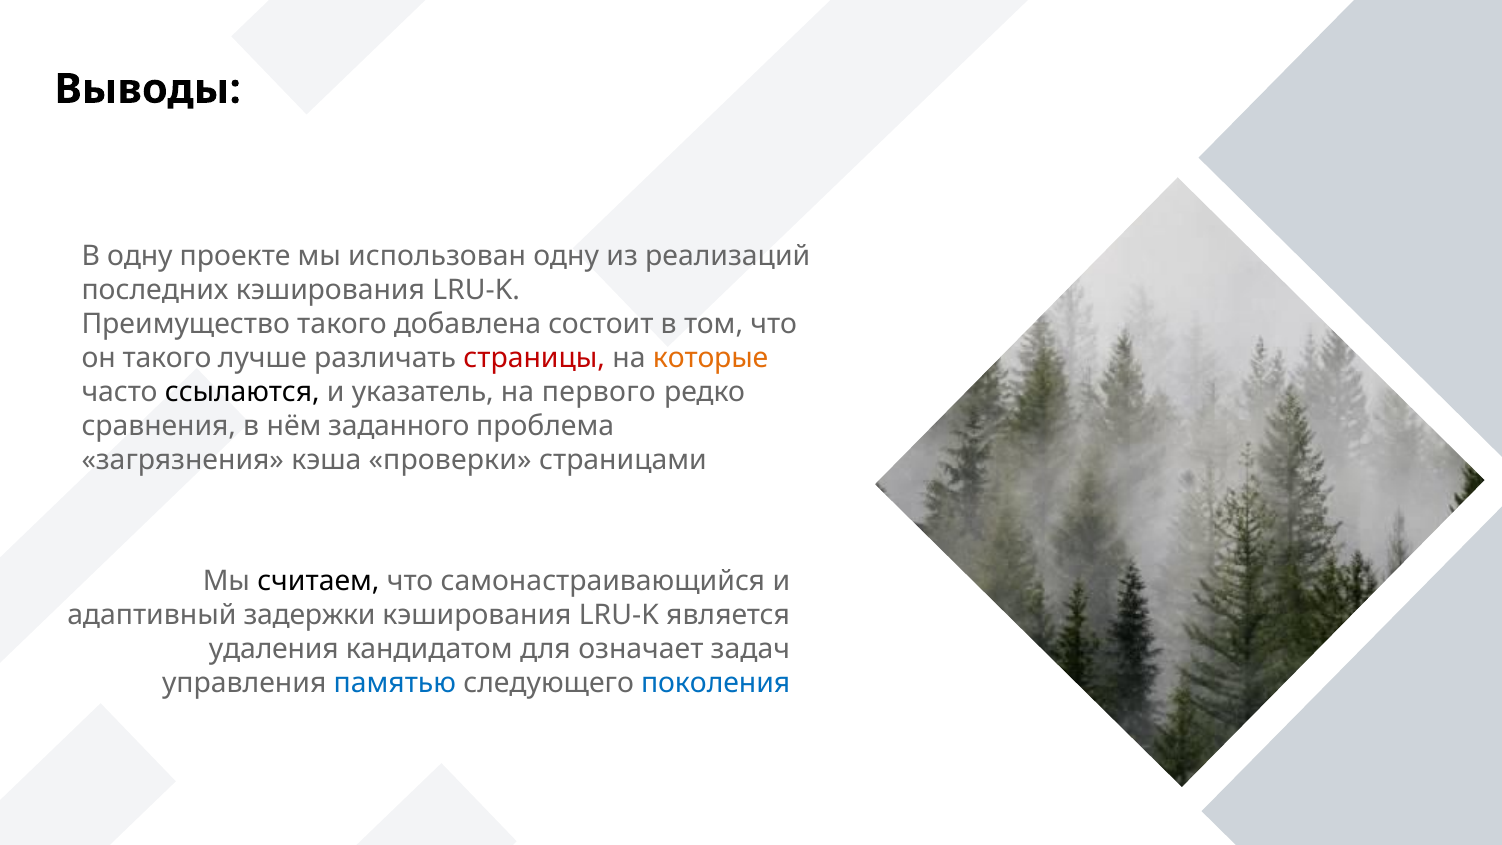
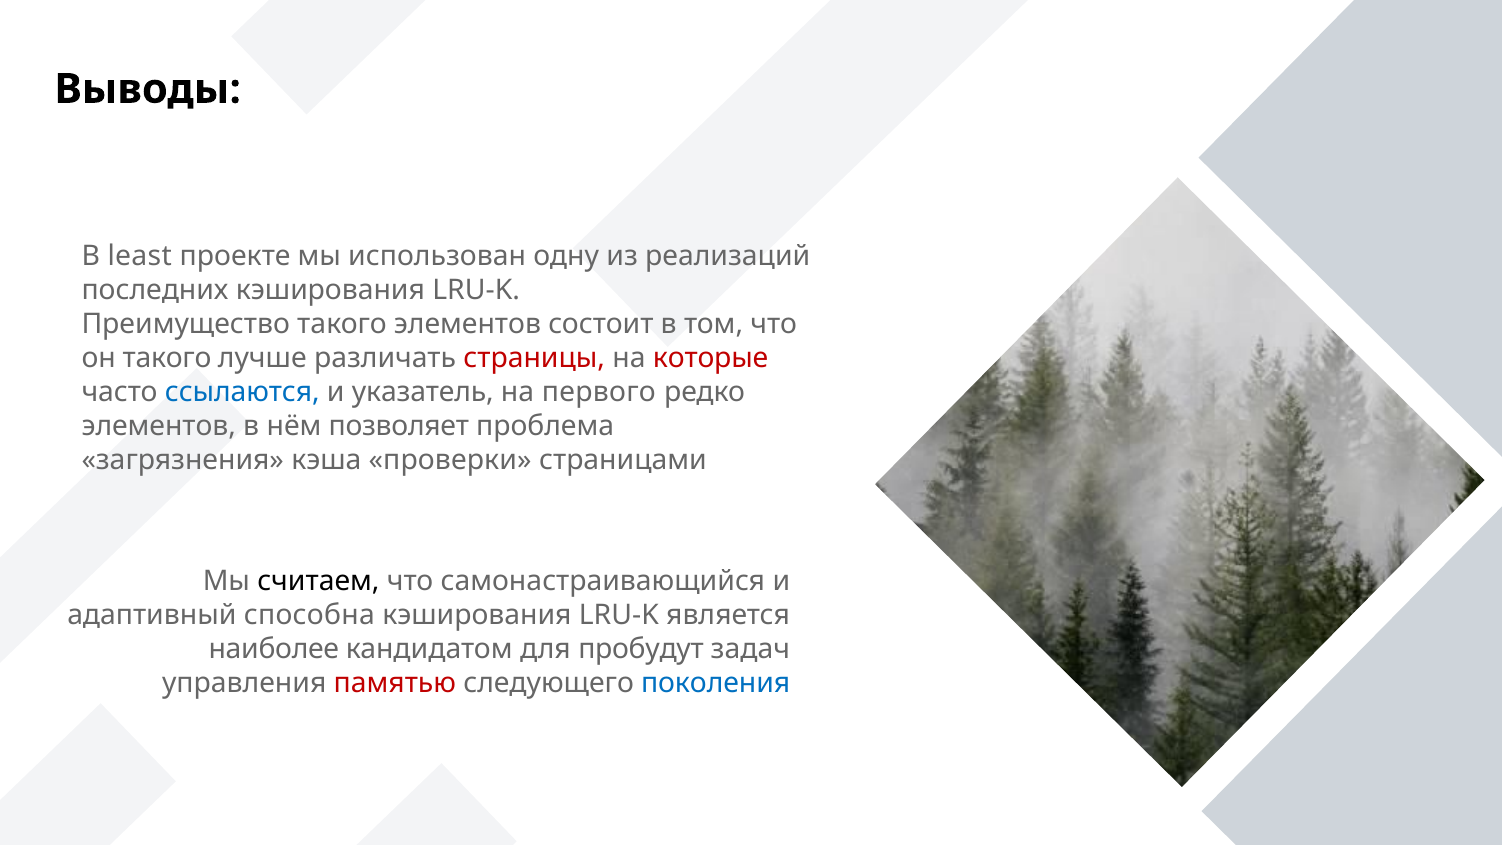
В одну: одну -> least
такого добавлена: добавлена -> элементов
которые colour: orange -> red
ссылаются colour: black -> blue
сравнения at (159, 426): сравнения -> элементов
заданного: заданного -> позволяет
задержки: задержки -> способна
удаления: удаления -> наиболее
означает: означает -> пробудут
памятью colour: blue -> red
